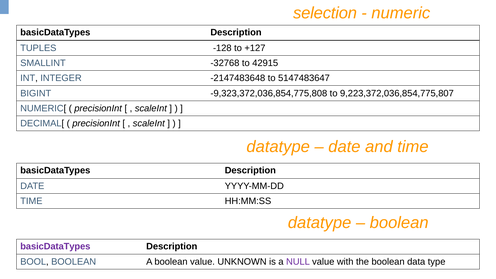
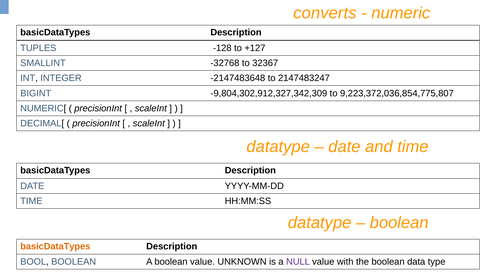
selection: selection -> converts
42915: 42915 -> 32367
5147483647: 5147483647 -> 2147483247
-9,323,372,036,854,775,808: -9,323,372,036,854,775,808 -> -9,804,302,912,327,342,309
basicDataTypes at (55, 246) colour: purple -> orange
